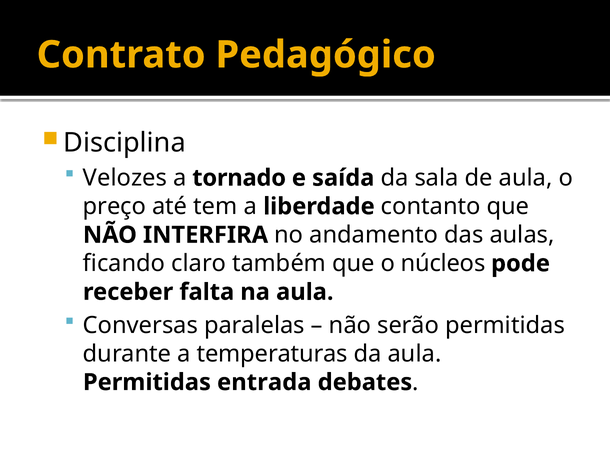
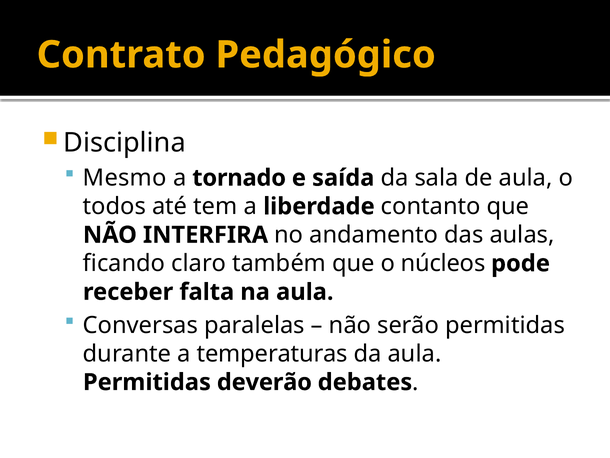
Velozes: Velozes -> Mesmo
preço: preço -> todos
entrada: entrada -> deverão
